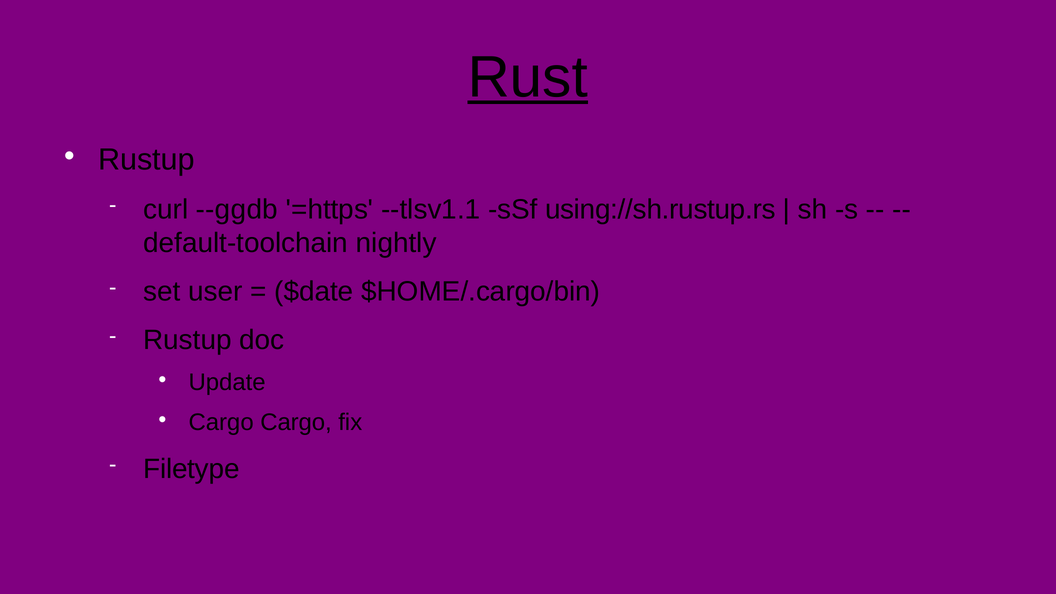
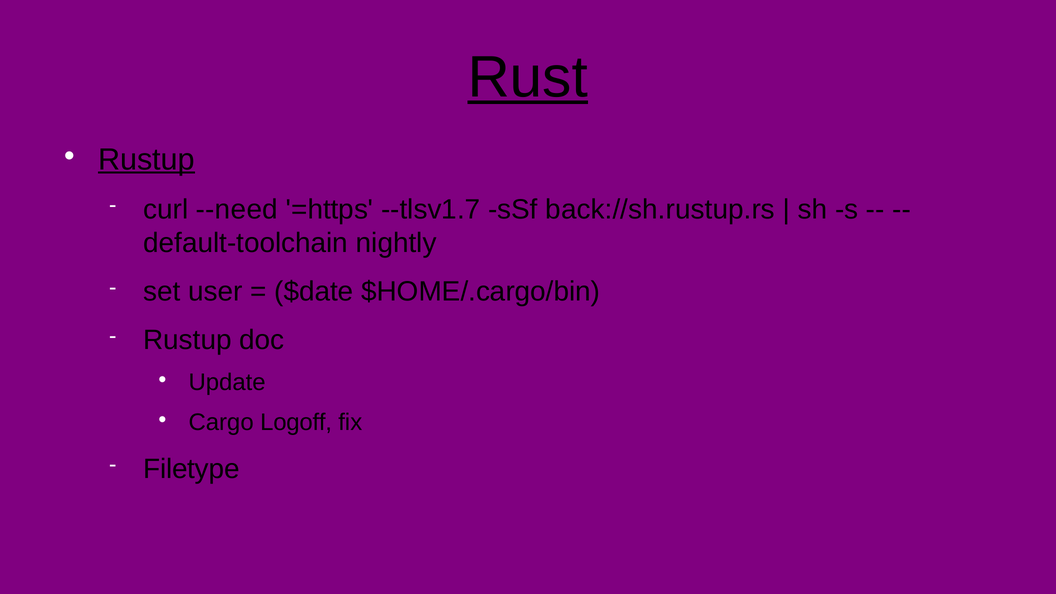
Rustup at (146, 159) underline: none -> present
--ggdb: --ggdb -> --need
--tlsv1.1: --tlsv1.1 -> --tlsv1.7
using://sh.rustup.rs: using://sh.rustup.rs -> back://sh.rustup.rs
Cargo Cargo: Cargo -> Logoff
